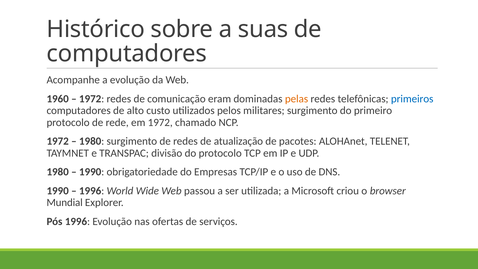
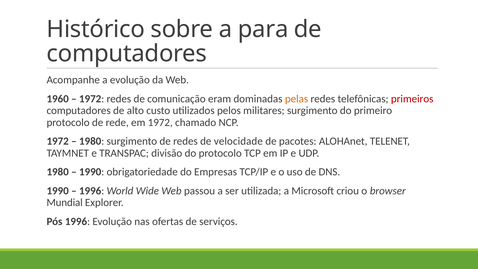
suas: suas -> para
primeiros colour: blue -> red
atualização: atualização -> velocidade
